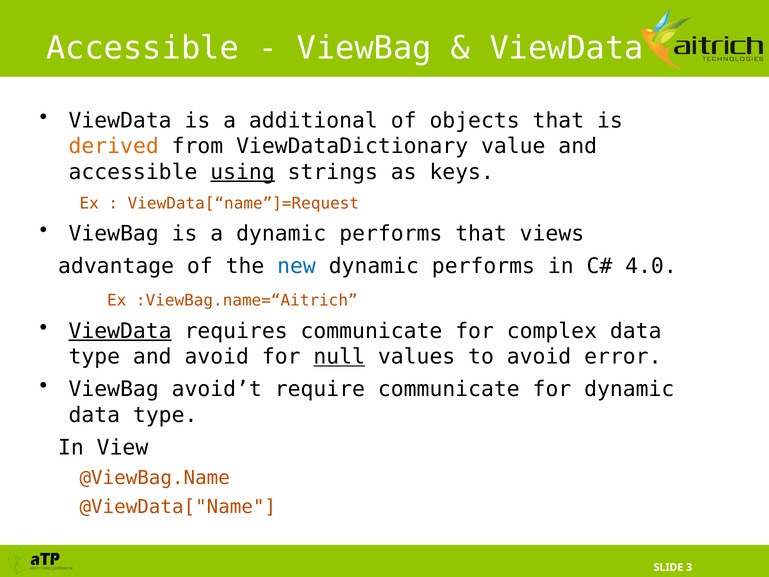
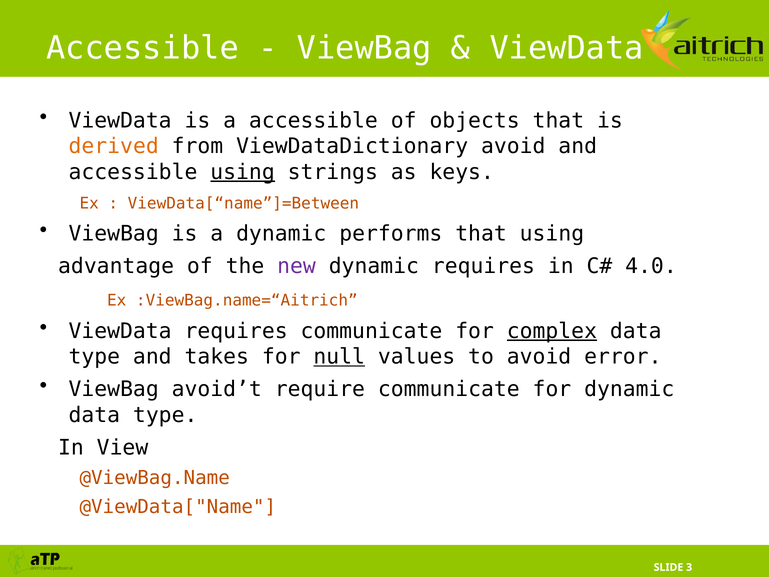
a additional: additional -> accessible
ViewDataDictionary value: value -> avoid
ViewData[“name”]=Request: ViewData[“name”]=Request -> ViewData[“name”]=Between
that views: views -> using
new colour: blue -> purple
performs at (483, 266): performs -> requires
ViewData at (120, 331) underline: present -> none
complex underline: none -> present
and avoid: avoid -> takes
